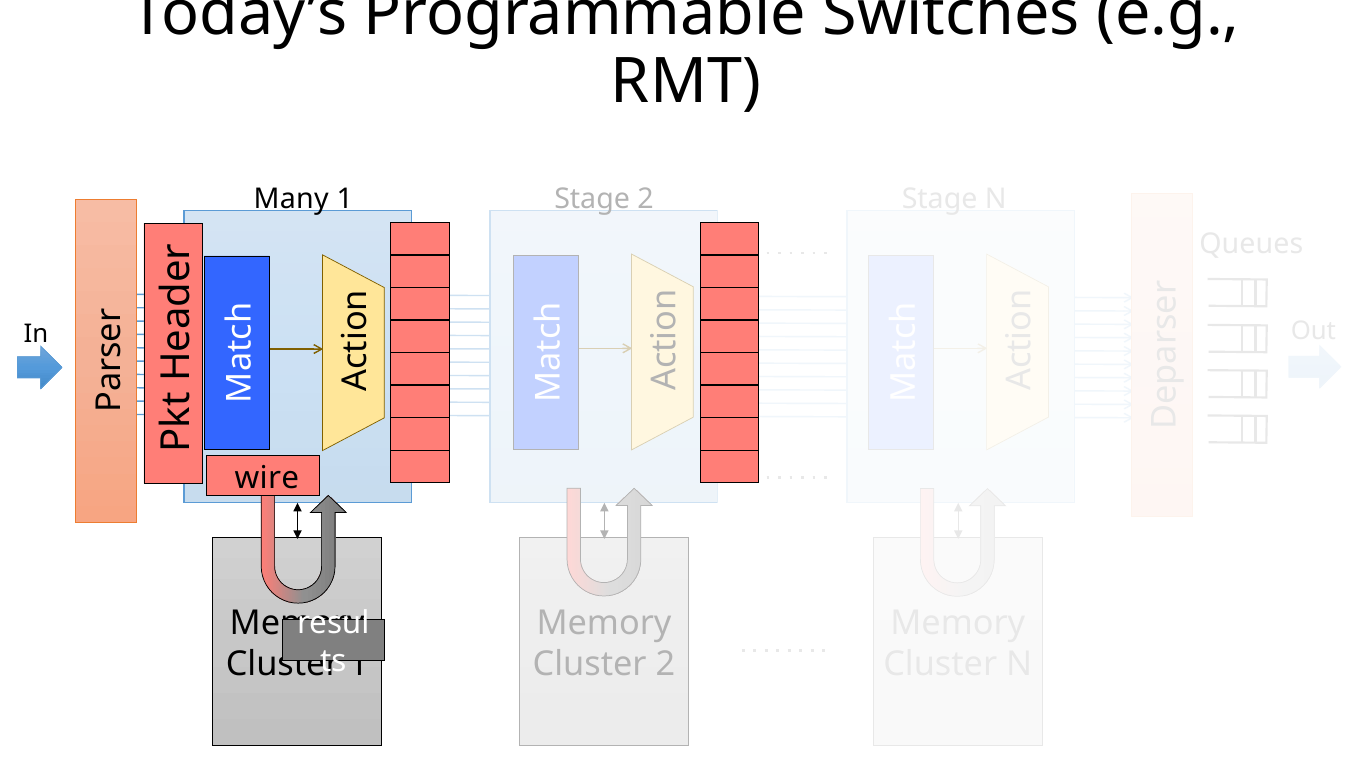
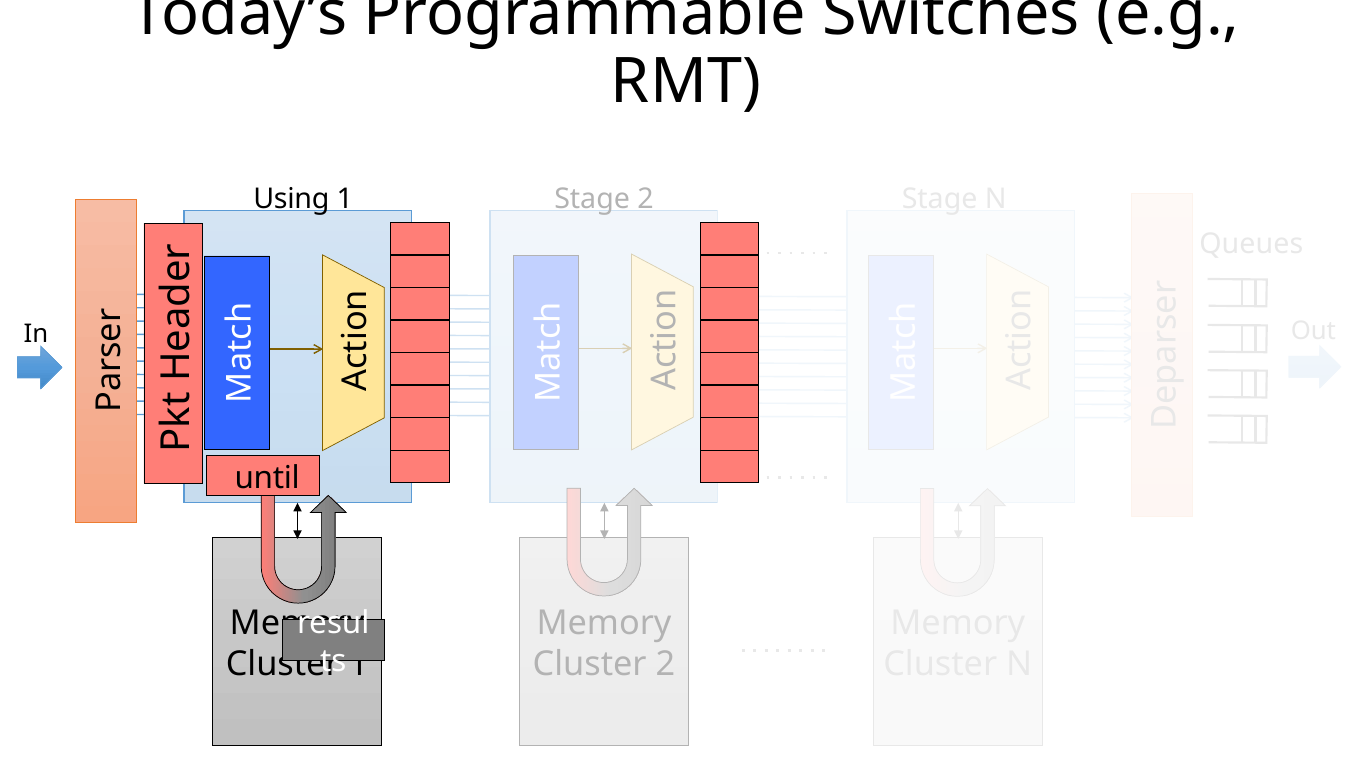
Many: Many -> Using
wire: wire -> until
